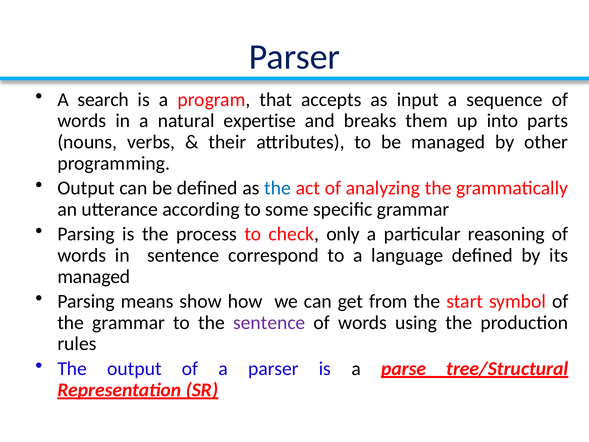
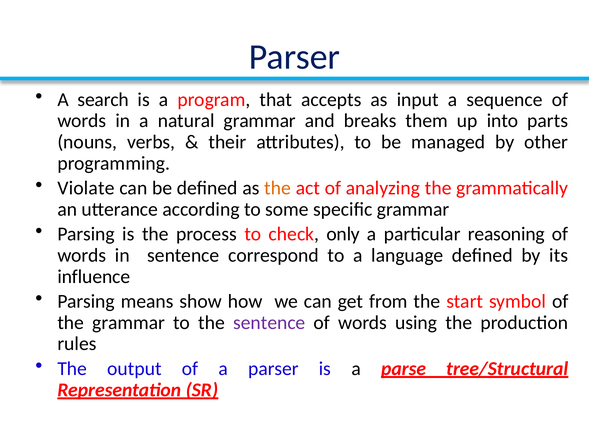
natural expertise: expertise -> grammar
Output at (86, 188): Output -> Violate
the at (278, 188) colour: blue -> orange
managed at (94, 276): managed -> influence
